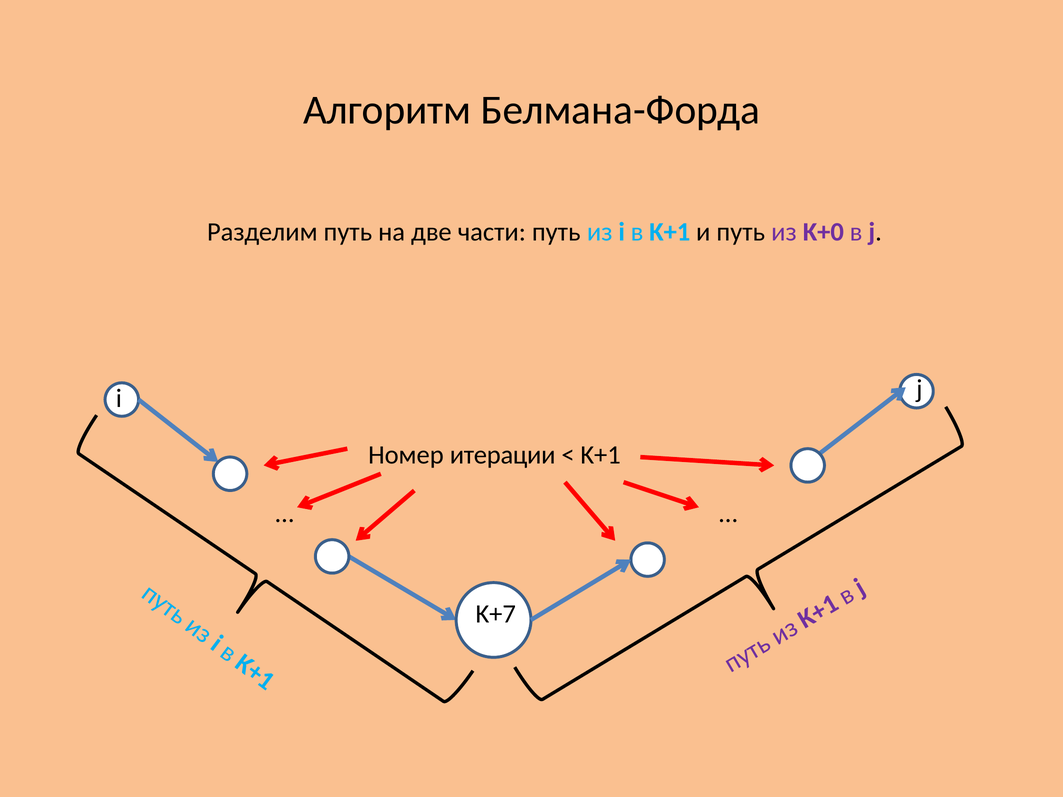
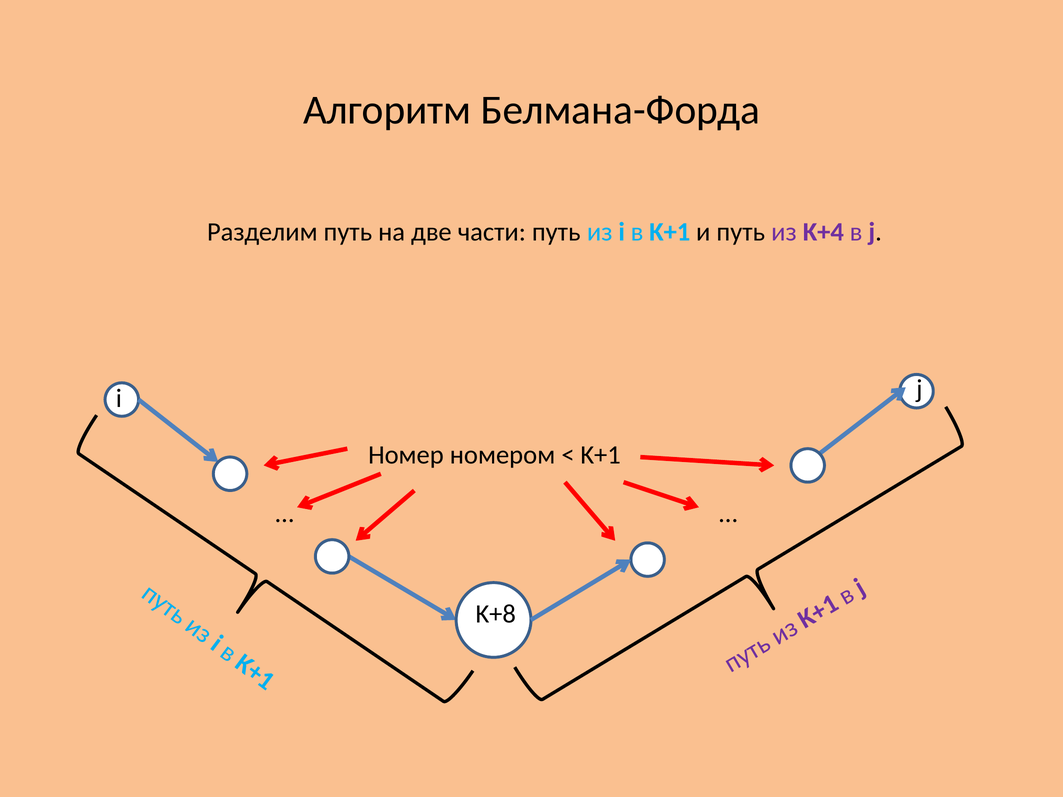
K+0: K+0 -> K+4
итерации: итерации -> номером
K+7: K+7 -> K+8
